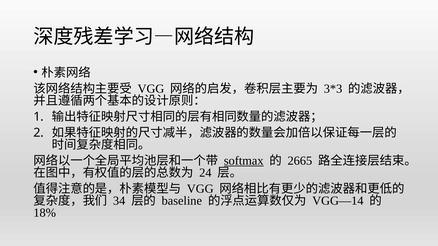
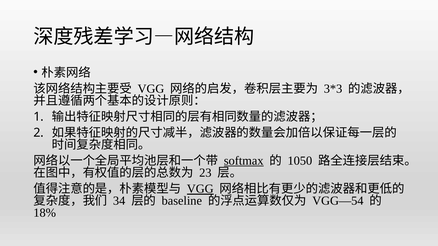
2665: 2665 -> 1050
24: 24 -> 23
VGG at (200, 189) underline: none -> present
VGG—14: VGG—14 -> VGG—54
